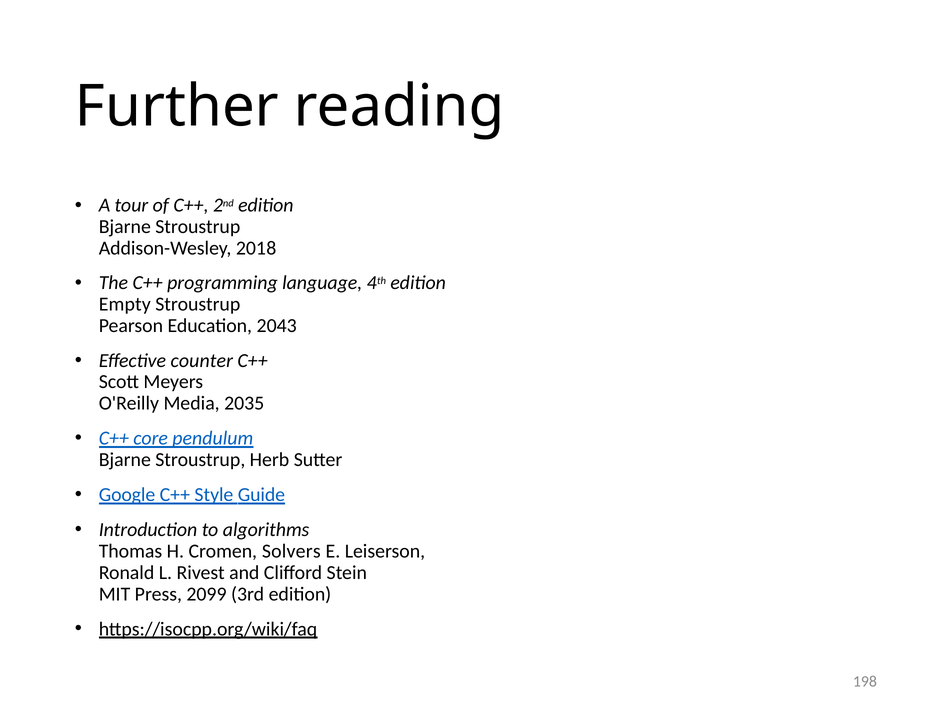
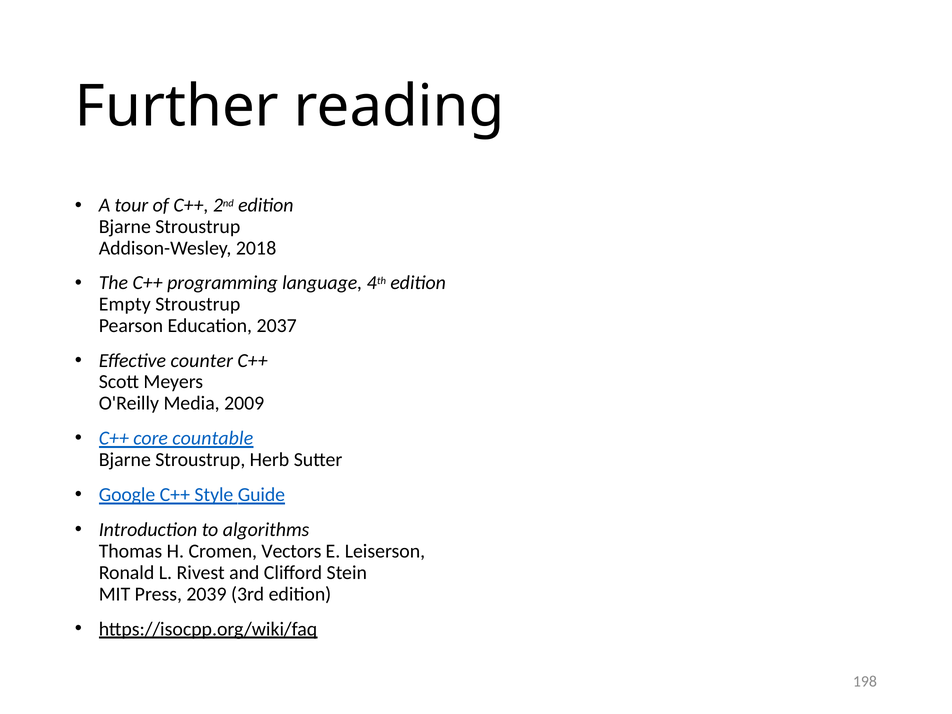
2043: 2043 -> 2037
2035: 2035 -> 2009
pendulum: pendulum -> countable
Solvers: Solvers -> Vectors
2099: 2099 -> 2039
